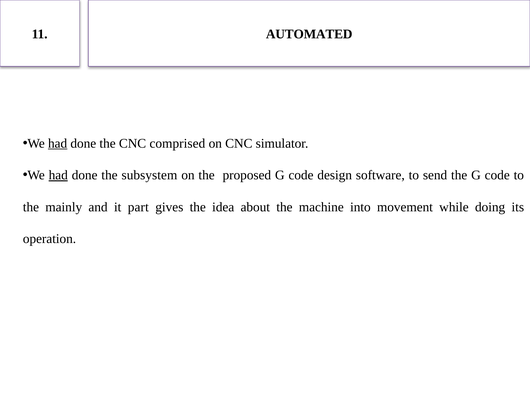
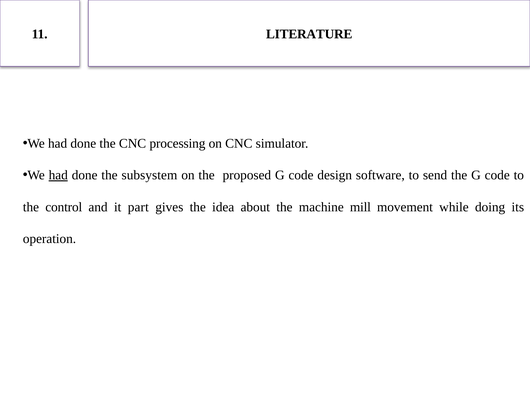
AUTOMATED: AUTOMATED -> LITERATURE
had at (58, 143) underline: present -> none
comprised: comprised -> processing
mainly: mainly -> control
into: into -> mill
